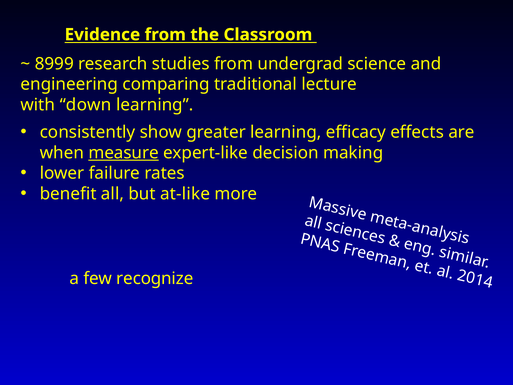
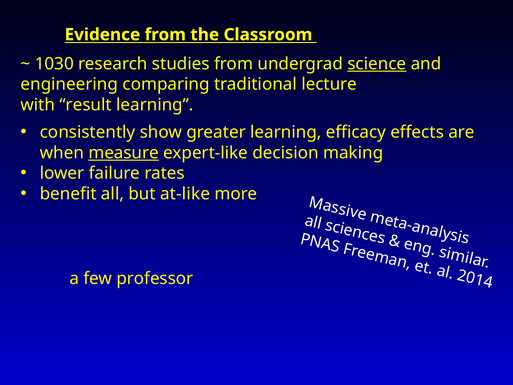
8999: 8999 -> 1030
science underline: none -> present
down: down -> result
recognize: recognize -> professor
